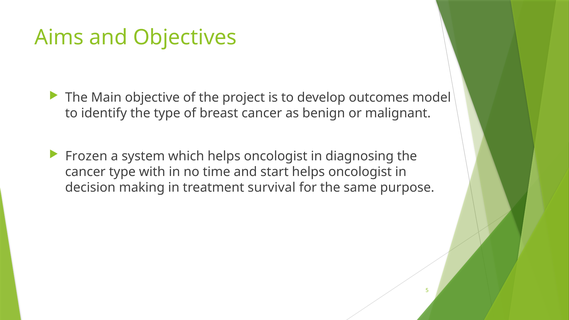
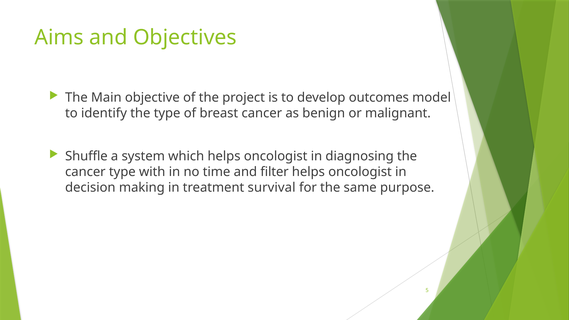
Frozen: Frozen -> Shuffle
start: start -> filter
